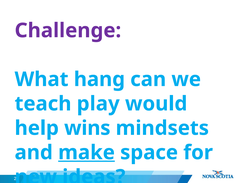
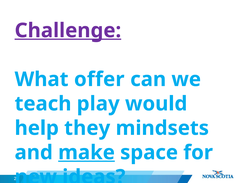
Challenge underline: none -> present
hang: hang -> offer
wins: wins -> they
